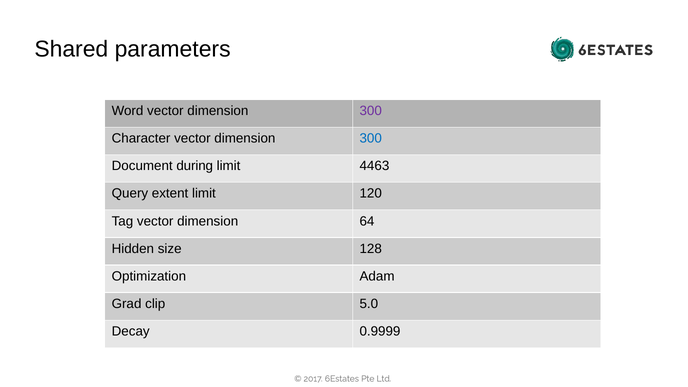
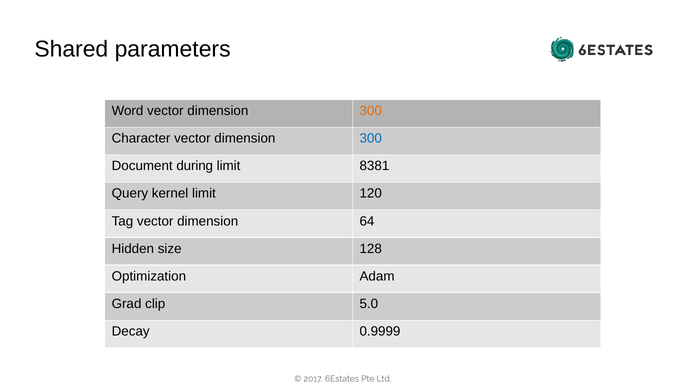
300 at (371, 111) colour: purple -> orange
4463: 4463 -> 8381
extent: extent -> kernel
